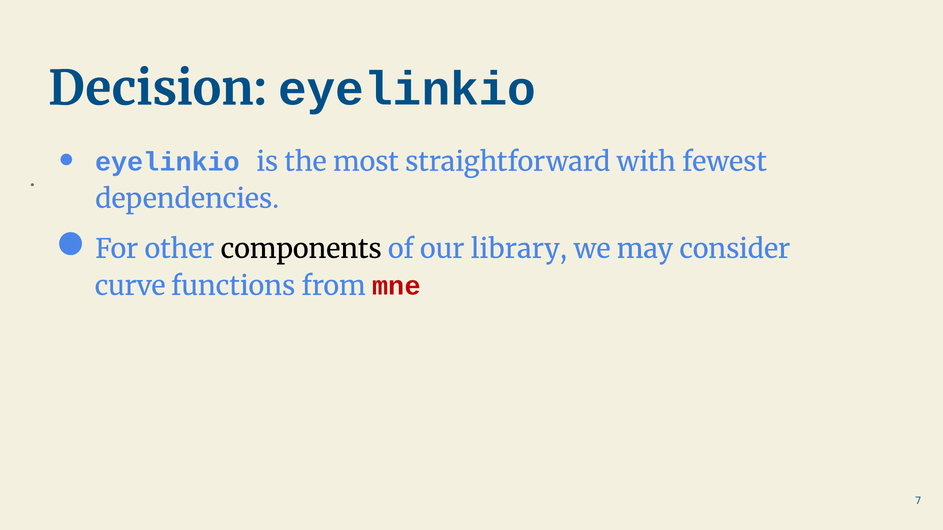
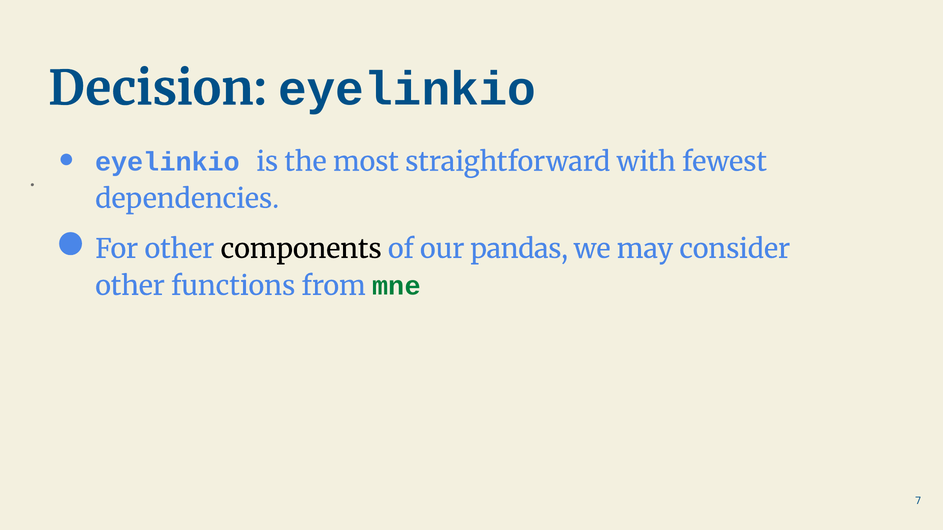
library: library -> pandas
curve at (130, 286): curve -> other
mne colour: red -> green
